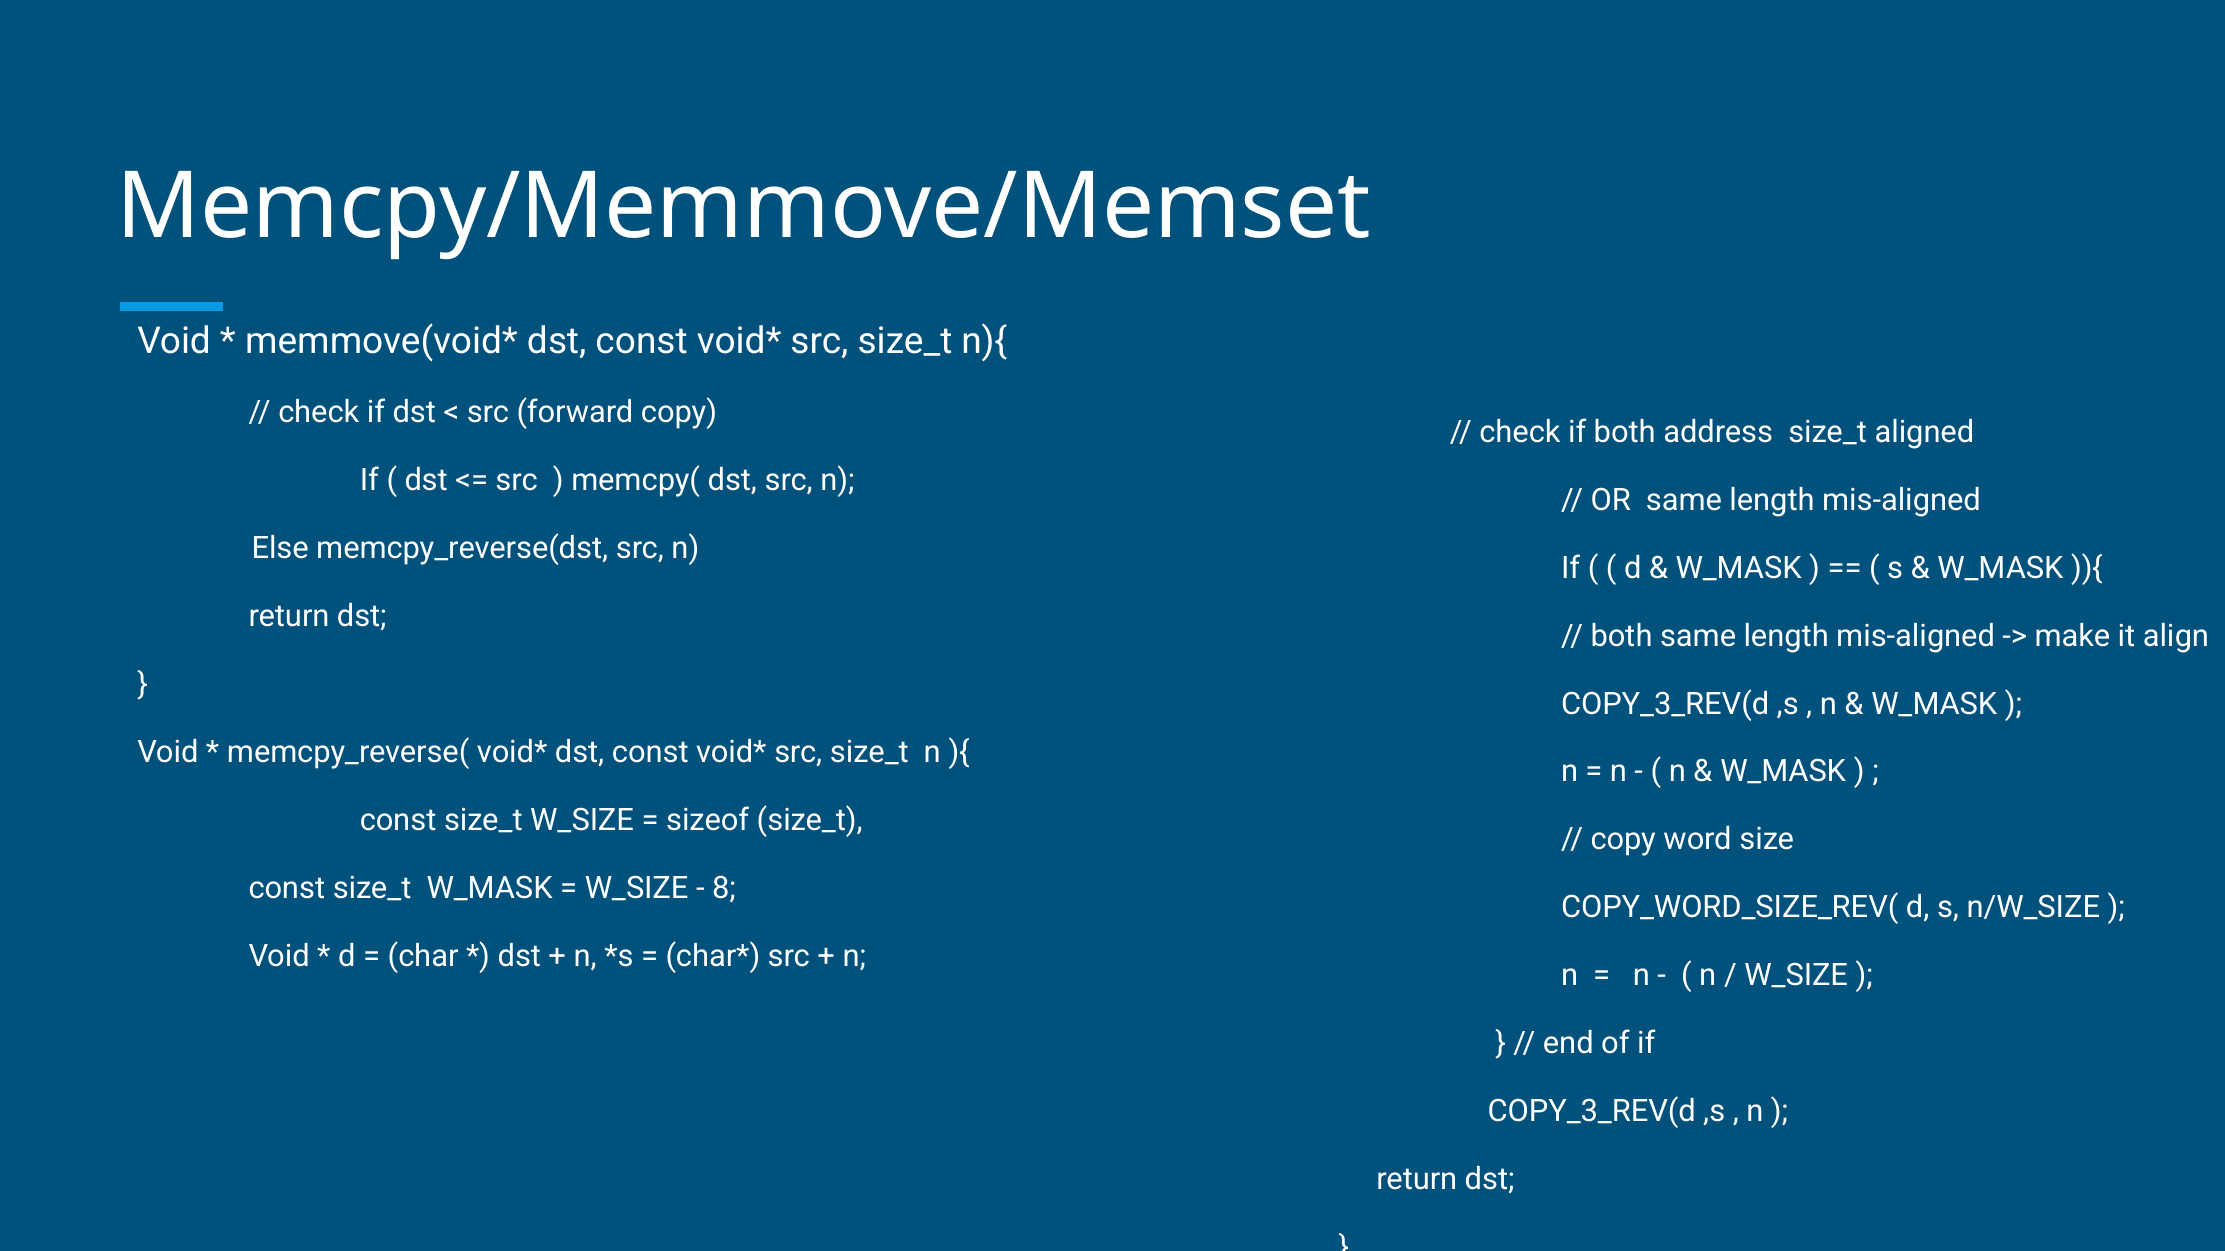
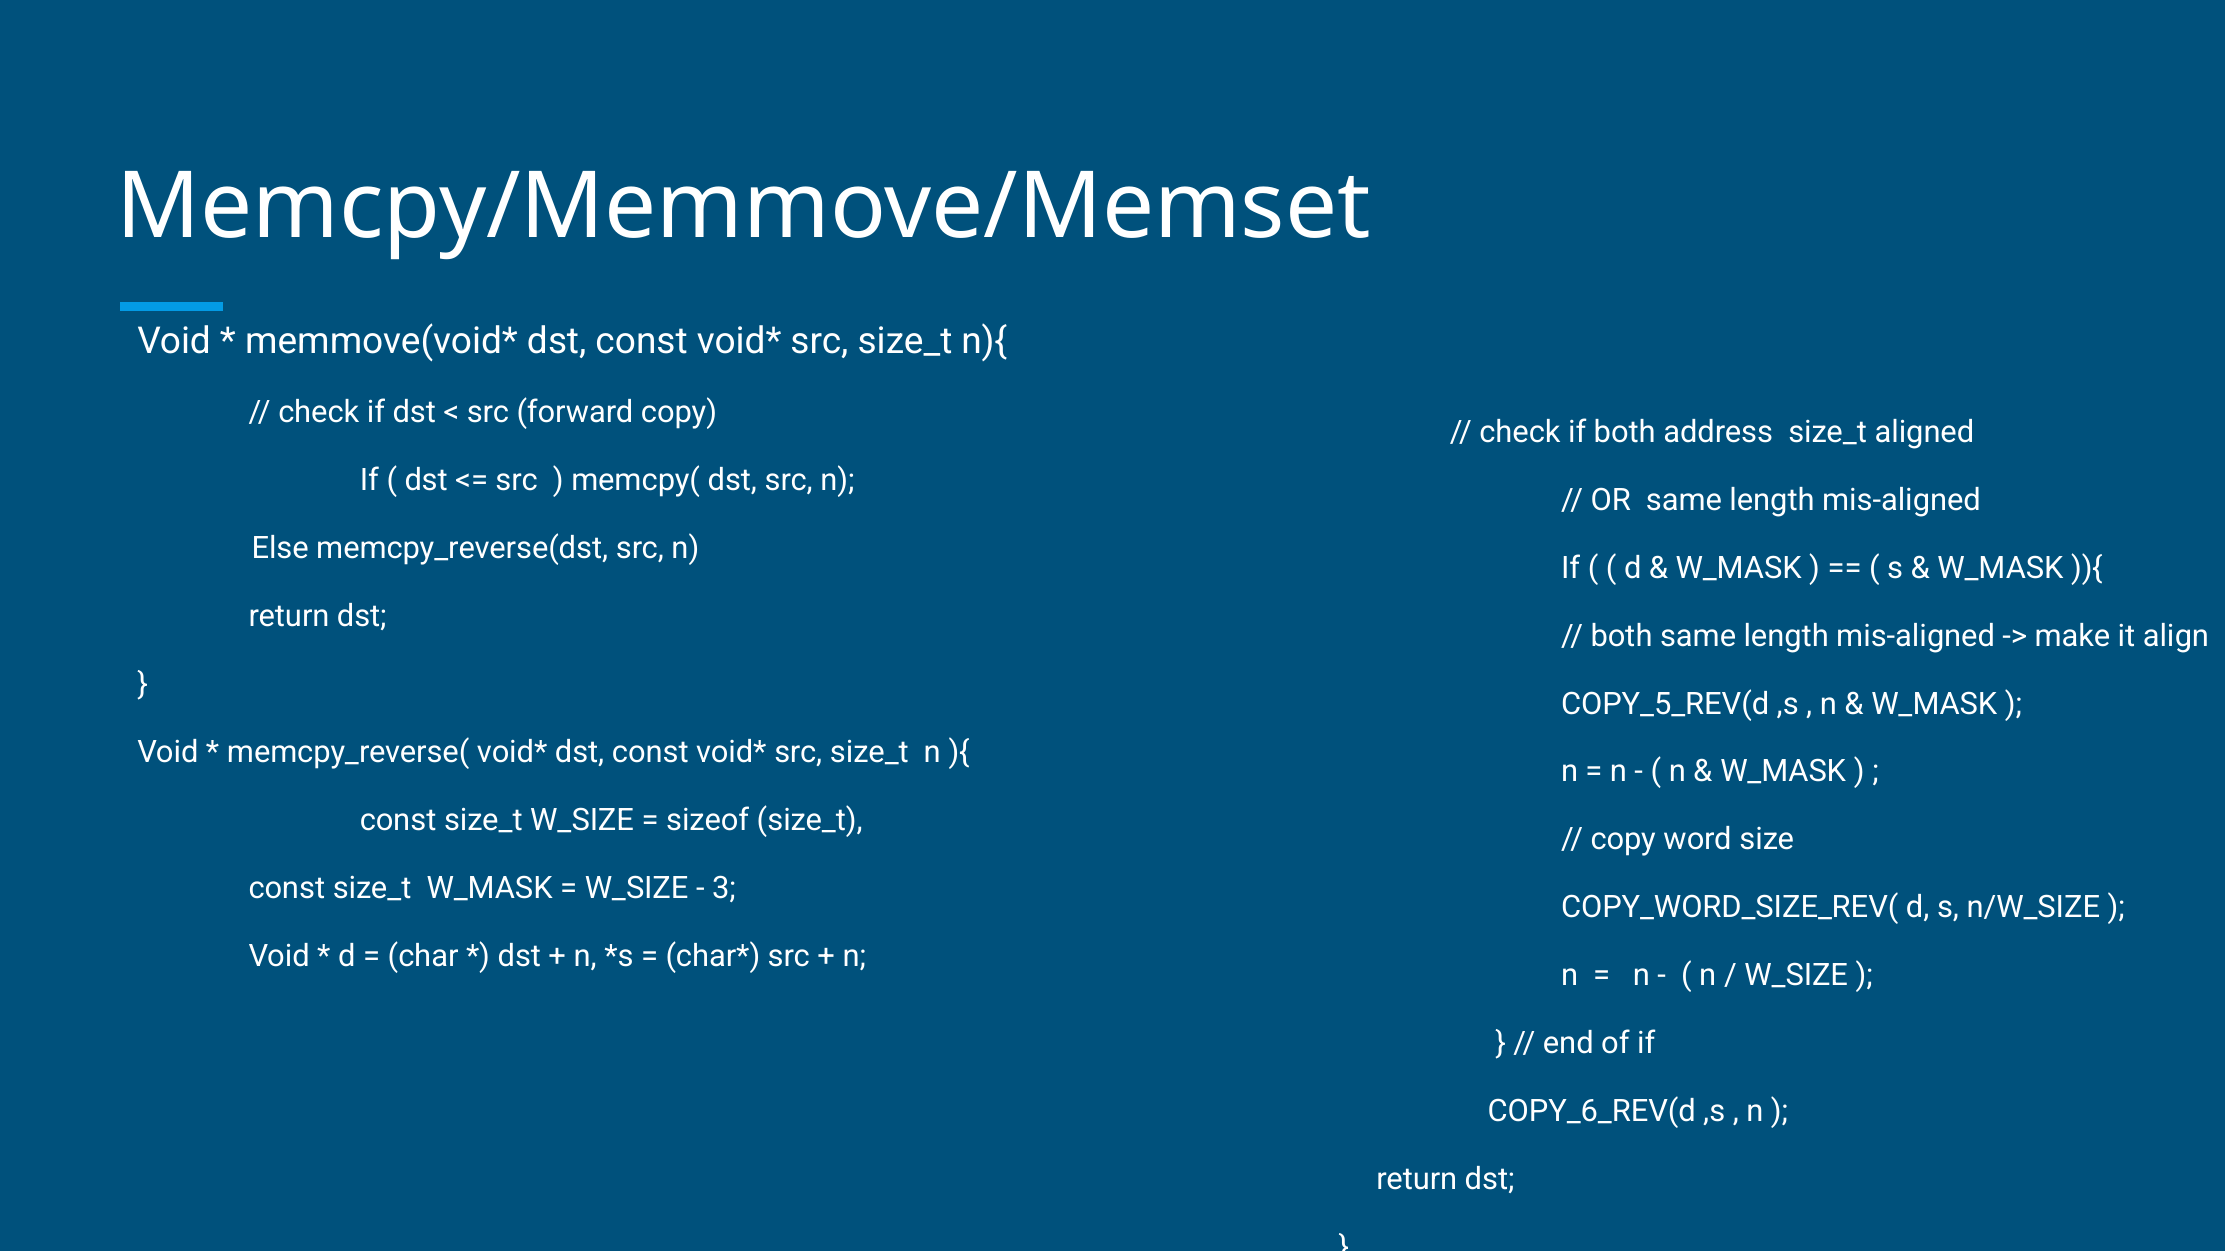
COPY_3_REV(d at (1665, 704): COPY_3_REV(d -> COPY_5_REV(d
8: 8 -> 3
COPY_3_REV(d at (1592, 1112): COPY_3_REV(d -> COPY_6_REV(d
